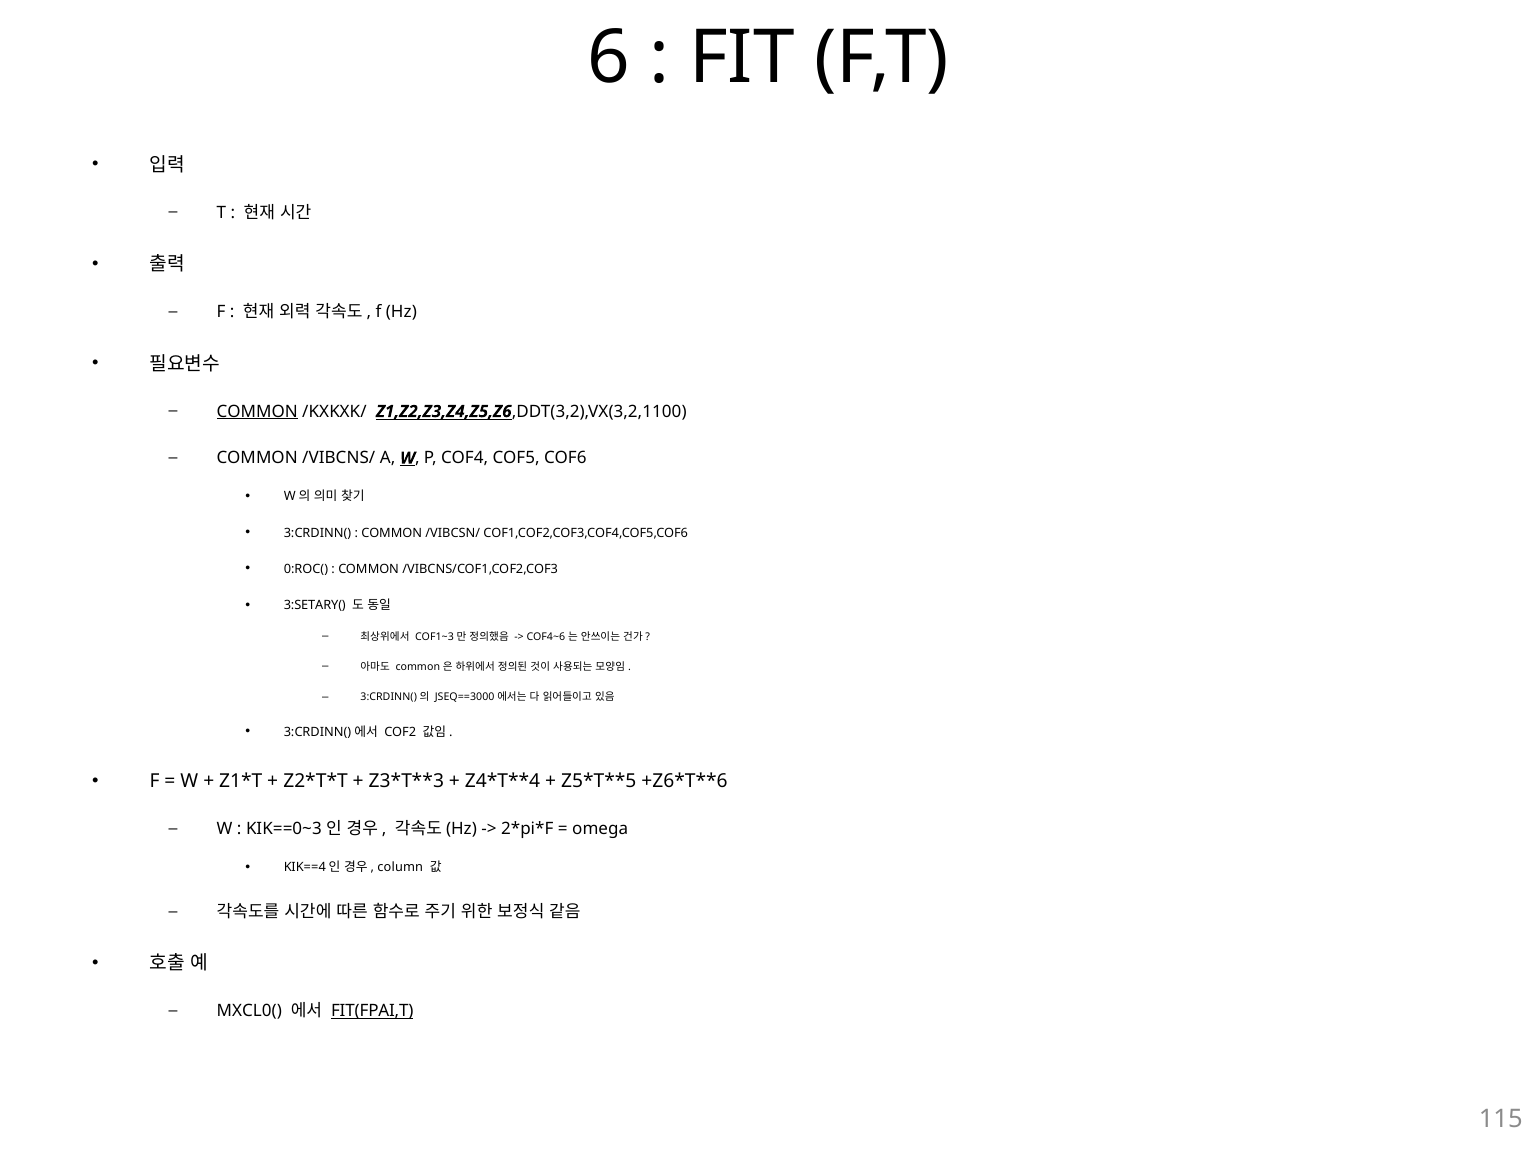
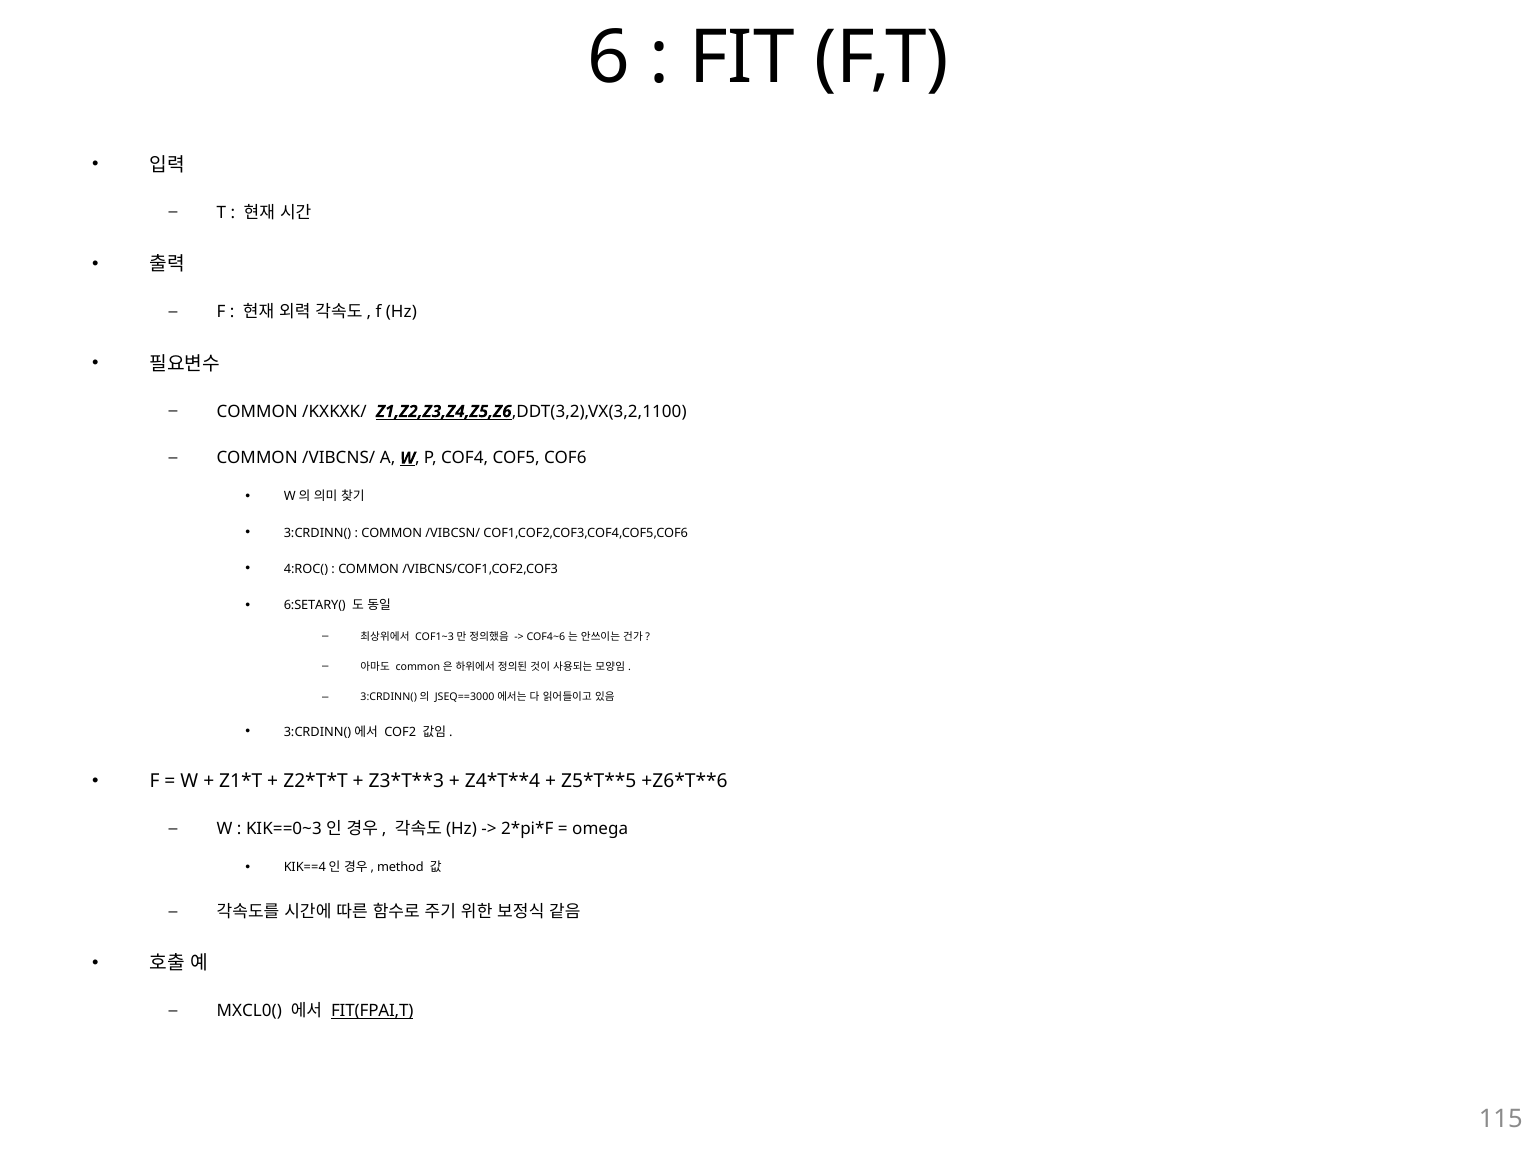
COMMON at (257, 412) underline: present -> none
0:ROC(: 0:ROC( -> 4:ROC(
3:SETARY(: 3:SETARY( -> 6:SETARY(
column: column -> method
